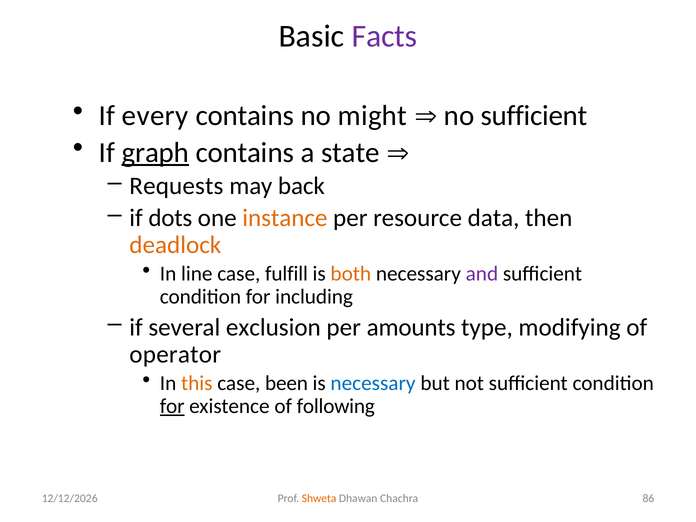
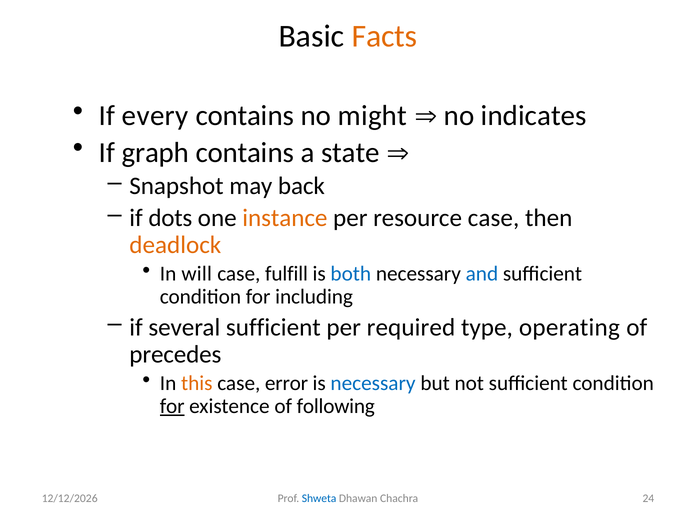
Facts colour: purple -> orange
no sufficient: sufficient -> indicates
graph underline: present -> none
Requests: Requests -> Snapshot
resource data: data -> case
line: line -> will
both colour: orange -> blue
and colour: purple -> blue
several exclusion: exclusion -> sufficient
amounts: amounts -> required
modifying: modifying -> operating
operator: operator -> precedes
been: been -> error
Shweta colour: orange -> blue
86: 86 -> 24
